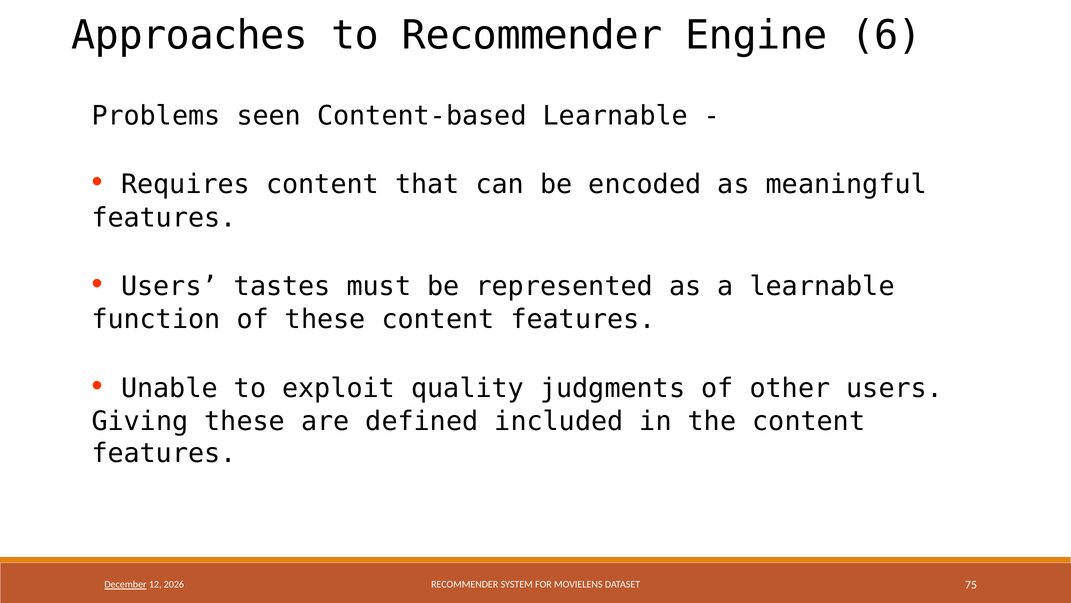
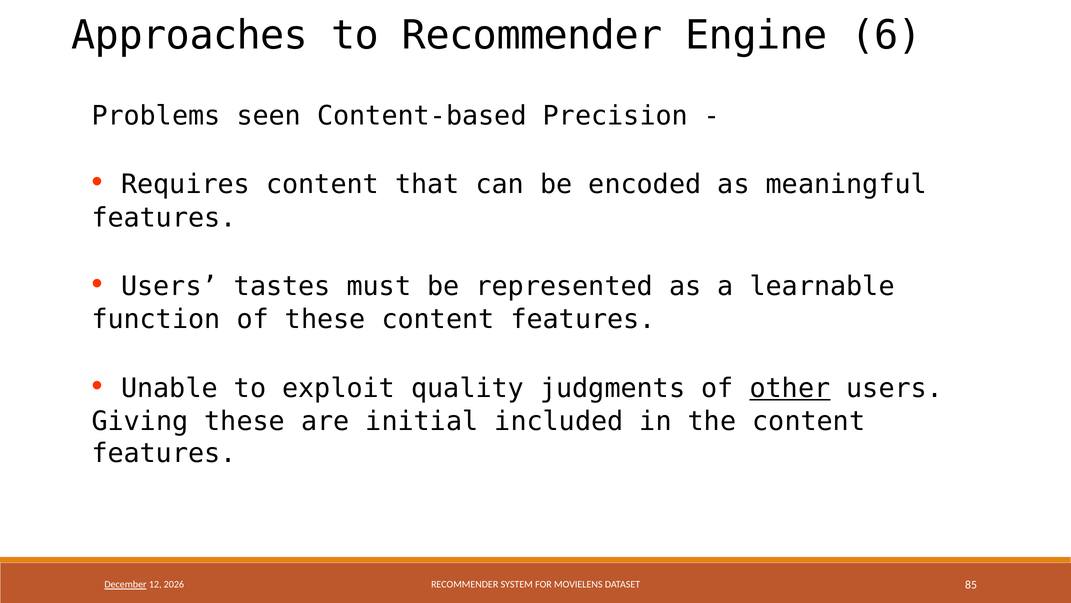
Content-based Learnable: Learnable -> Precision
other underline: none -> present
defined: defined -> initial
75: 75 -> 85
